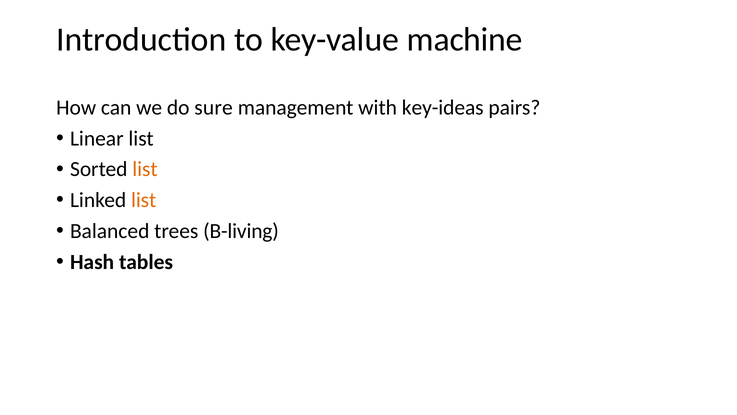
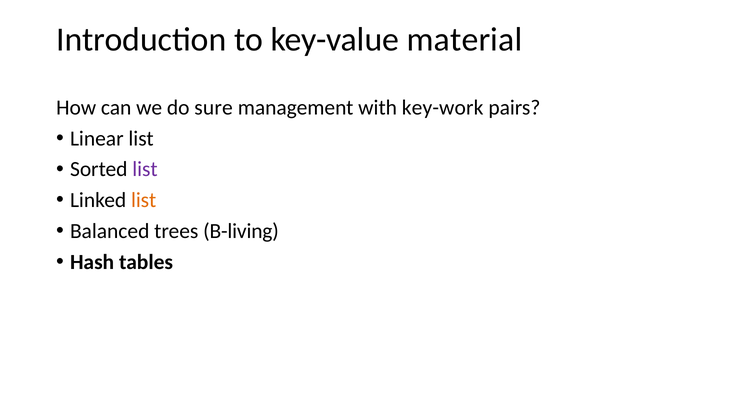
machine: machine -> material
key-ideas: key-ideas -> key-work
list at (145, 169) colour: orange -> purple
